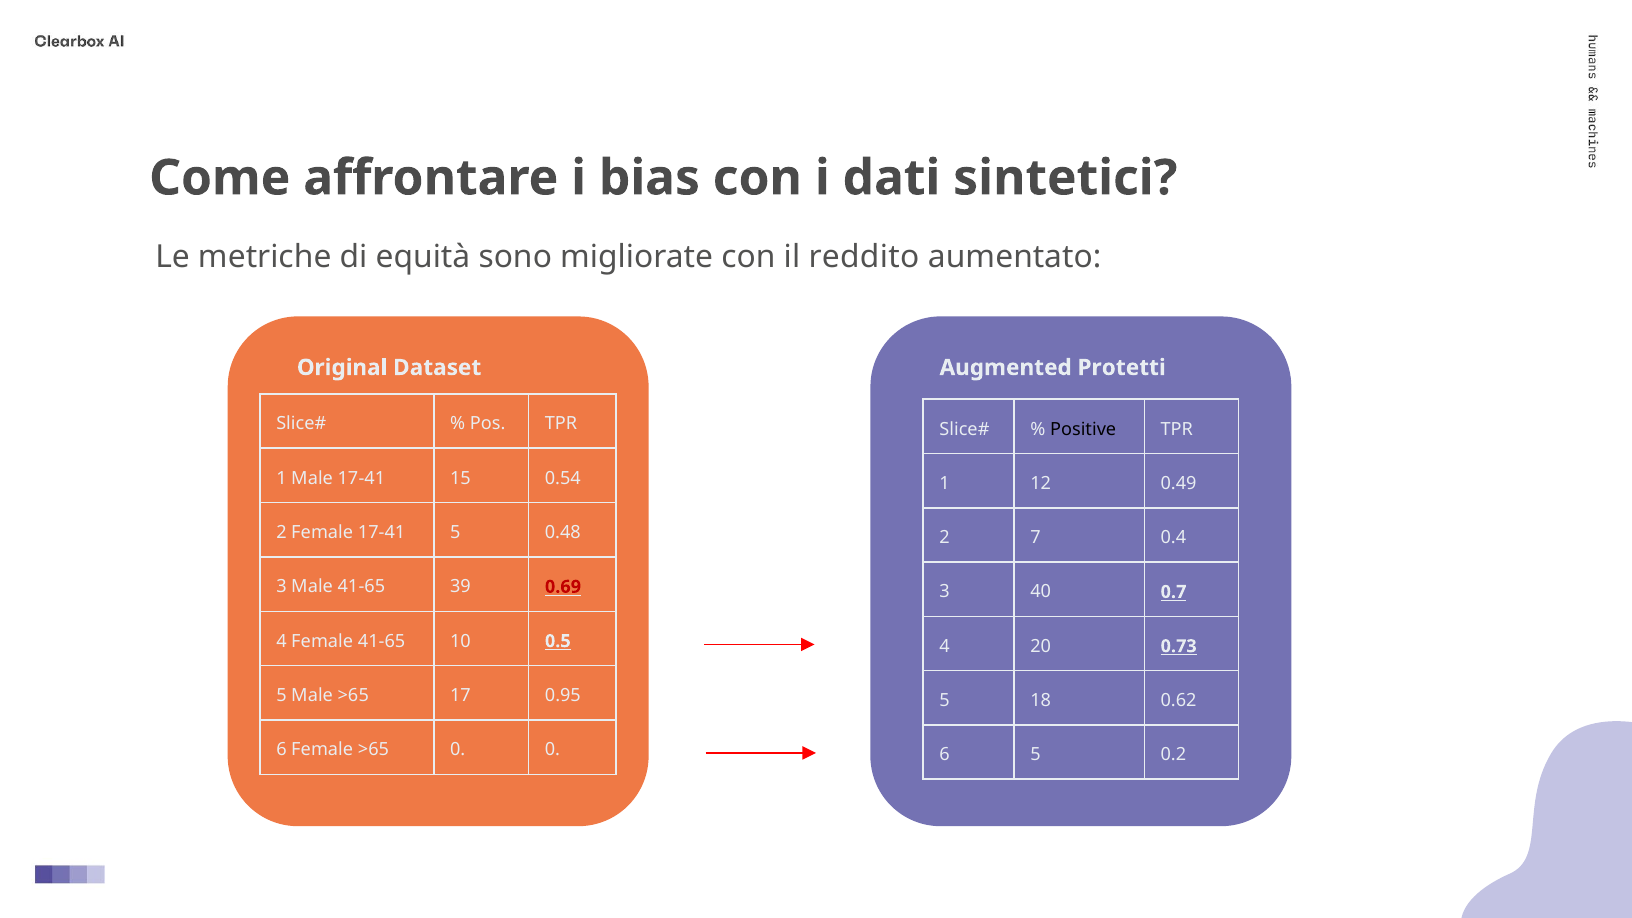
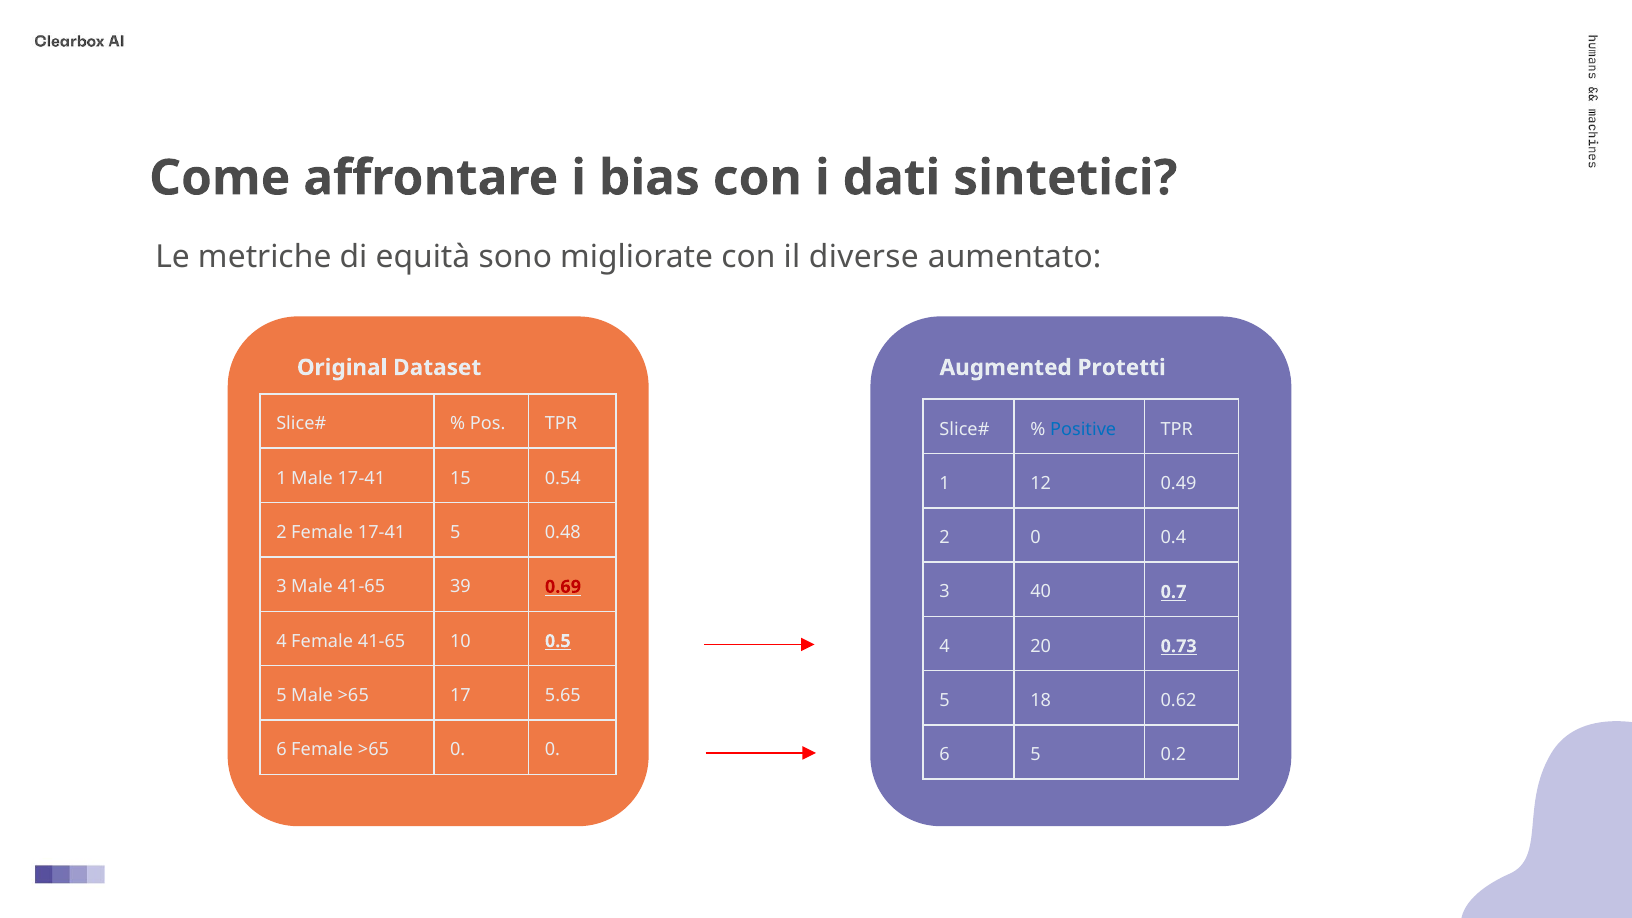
reddito: reddito -> diverse
Positive colour: black -> blue
2 7: 7 -> 0
0.95: 0.95 -> 5.65
